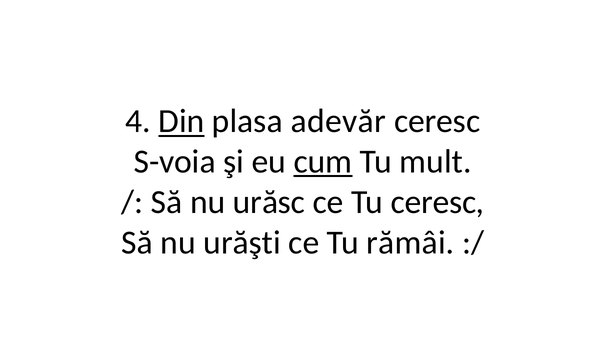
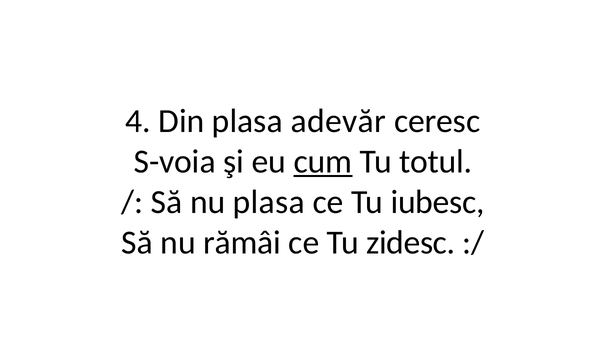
Din underline: present -> none
mult: mult -> totul
nu urăsc: urăsc -> plasa
Tu ceresc: ceresc -> iubesc
urăşti: urăşti -> rămâi
rămâi: rămâi -> zidesc
